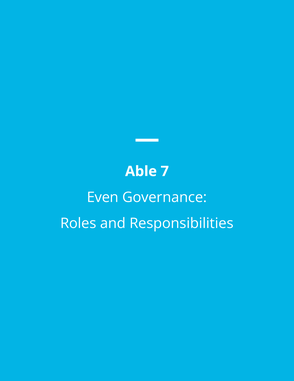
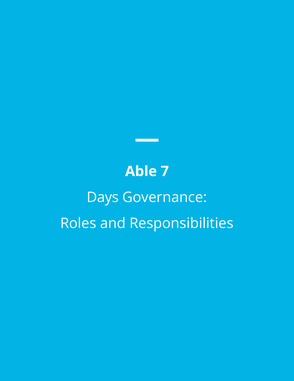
Even: Even -> Days
